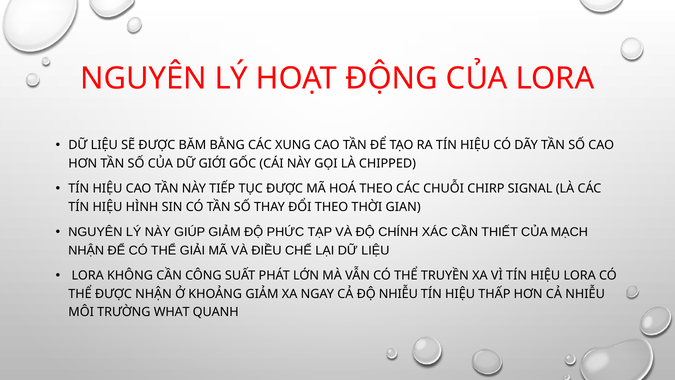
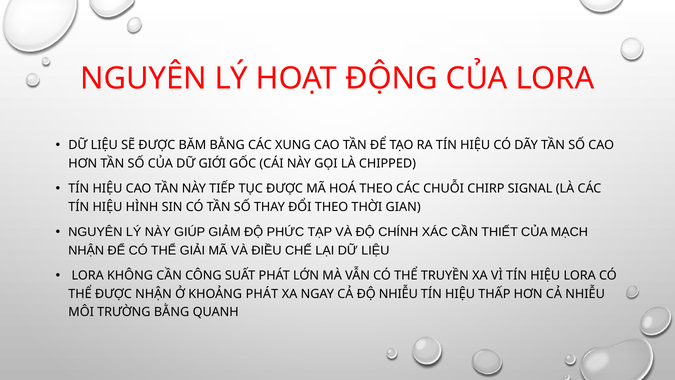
KHOẢNG GIẢM: GIẢM -> PHÁT
TRƯỜNG WHAT: WHAT -> BẰNG
